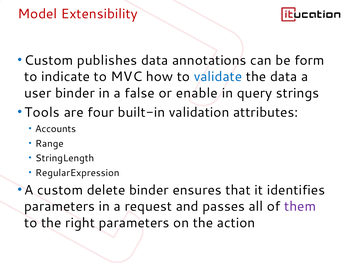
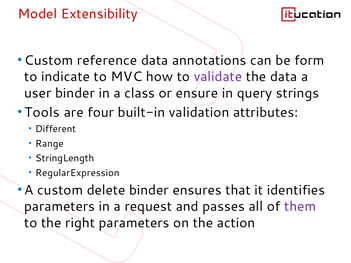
publishes: publishes -> reference
validate colour: blue -> purple
false: false -> class
enable: enable -> ensure
Accounts: Accounts -> Different
